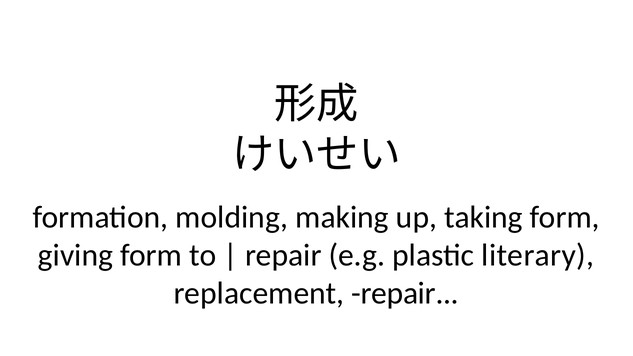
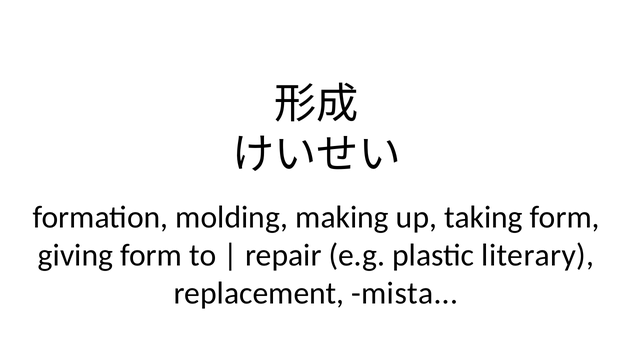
replacement repair: repair -> mista
